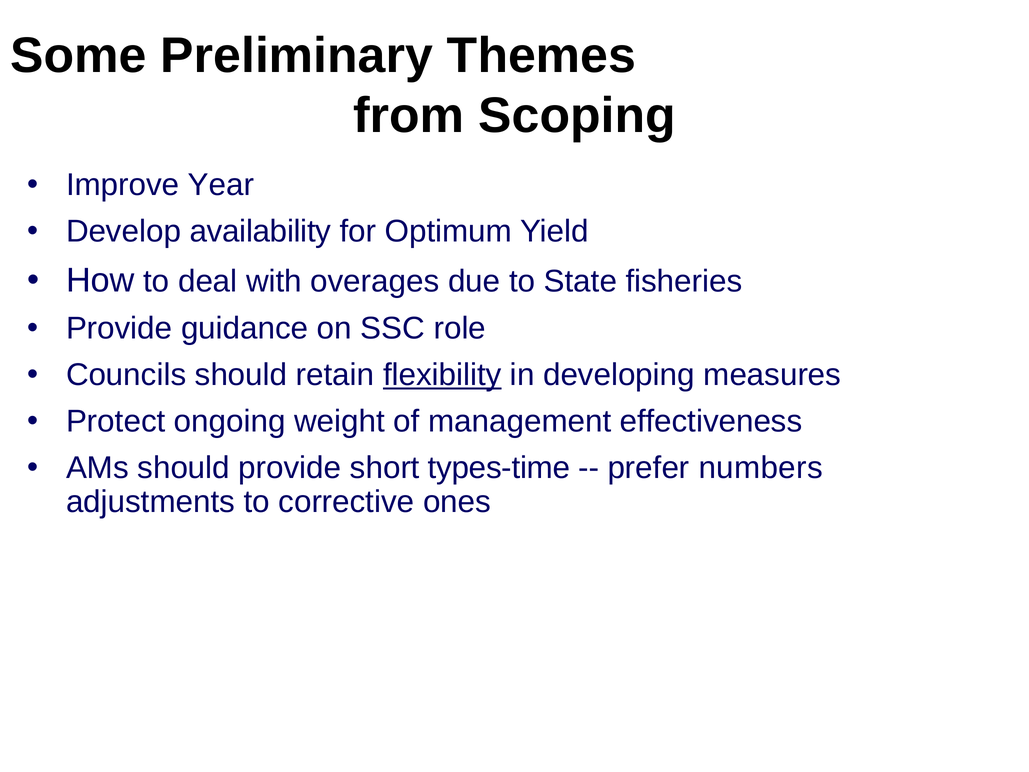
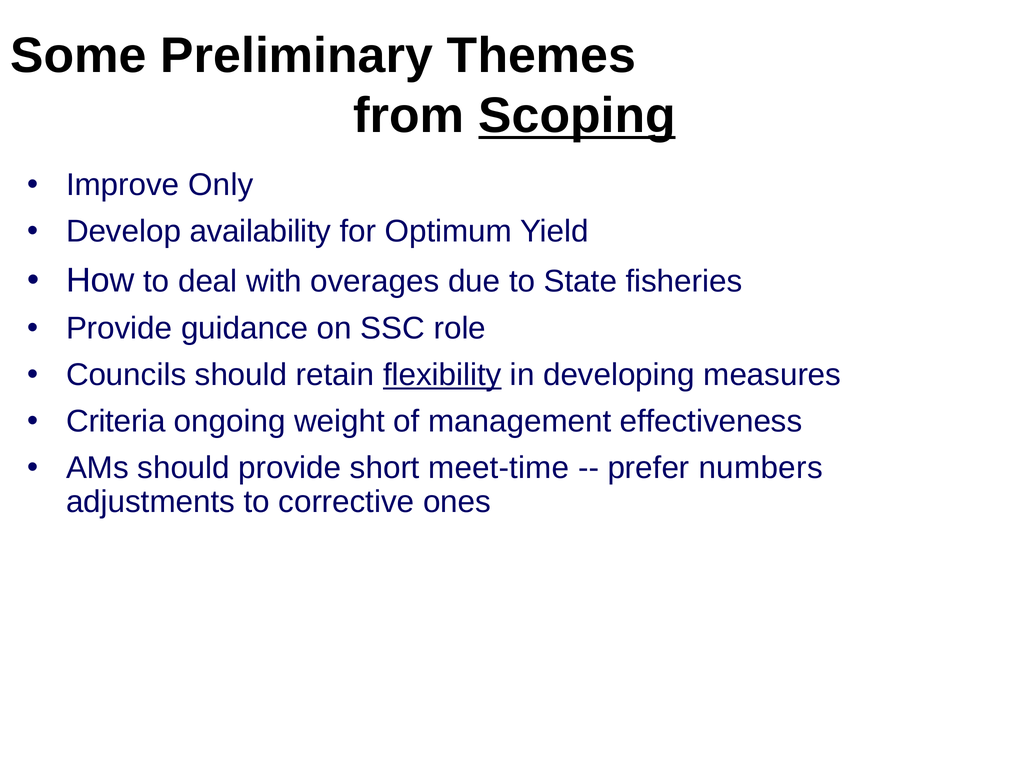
Scoping underline: none -> present
Year: Year -> Only
Protect: Protect -> Criteria
types-time: types-time -> meet-time
